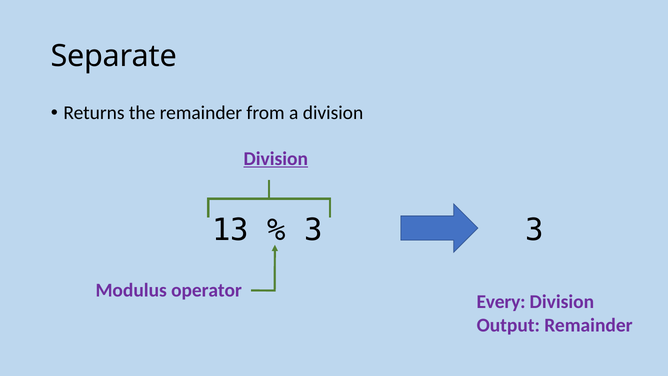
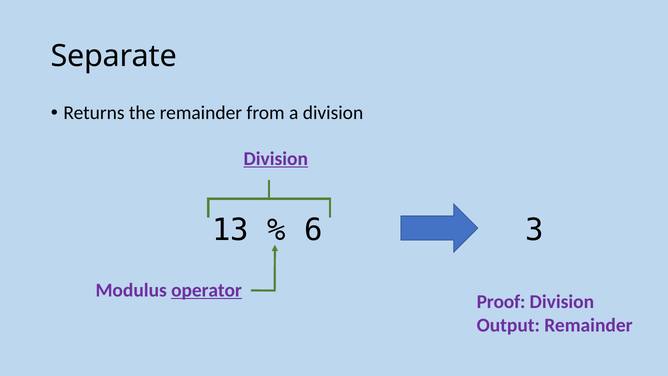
3 at (313, 230): 3 -> 6
operator underline: none -> present
Every: Every -> Proof
